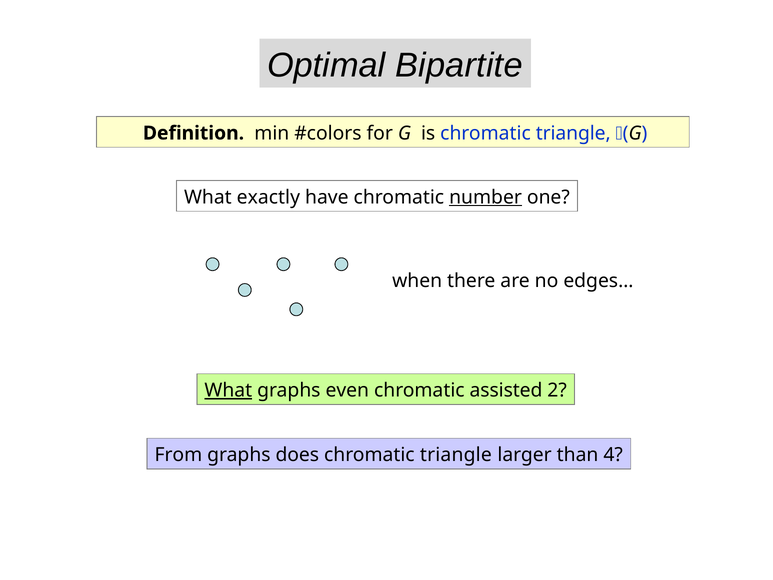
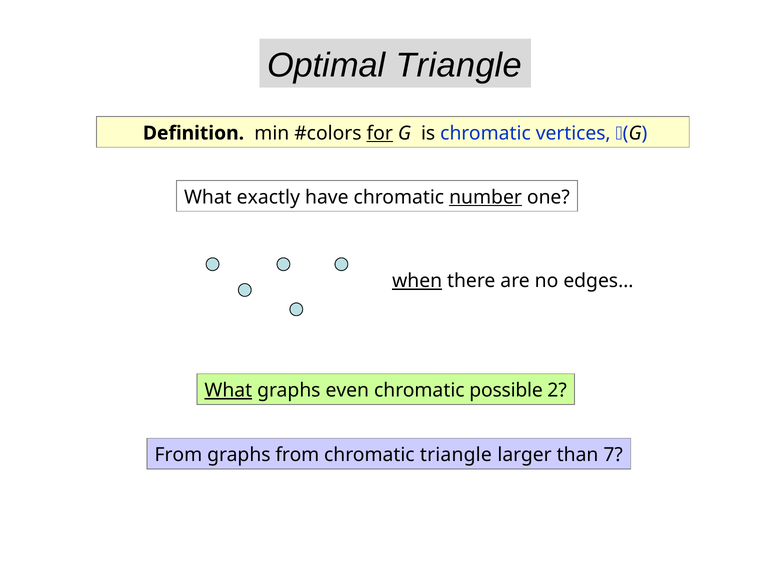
Optimal Bipartite: Bipartite -> Triangle
for underline: none -> present
is chromatic triangle: triangle -> vertices
when underline: none -> present
assisted: assisted -> possible
graphs does: does -> from
4: 4 -> 7
